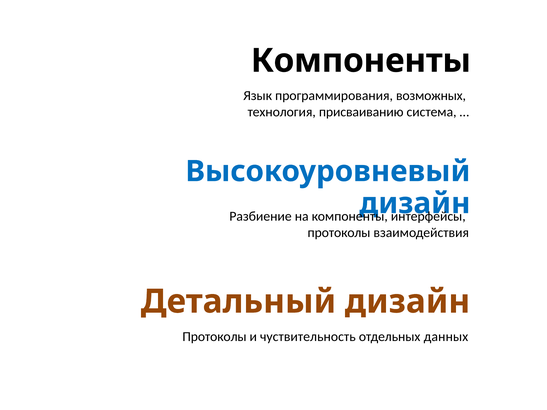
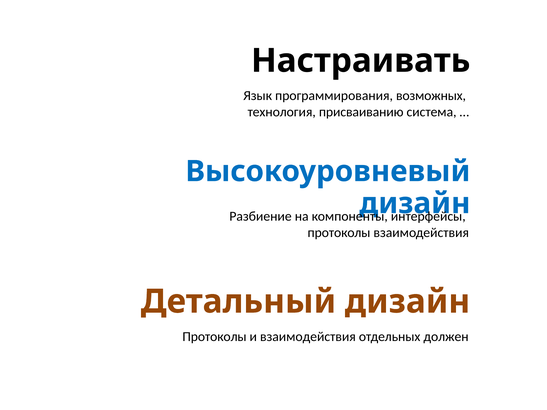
Компоненты at (361, 61): Компоненты -> Настраивать
и чуствительность: чуствительность -> взаимодействия
данных: данных -> должен
